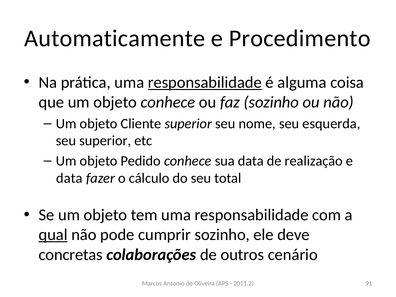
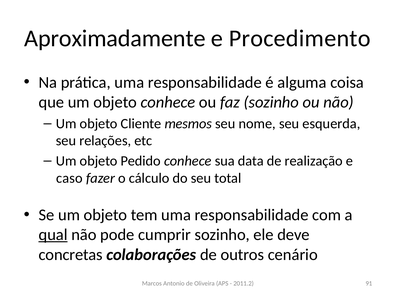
Automaticamente: Automaticamente -> Aproximadamente
responsabilidade at (205, 82) underline: present -> none
Cliente superior: superior -> mesmos
seu superior: superior -> relações
data at (69, 178): data -> caso
